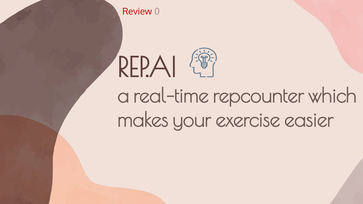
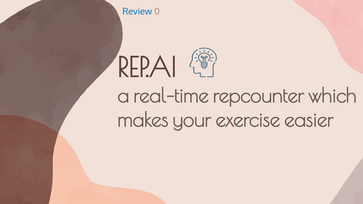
Review colour: red -> blue
